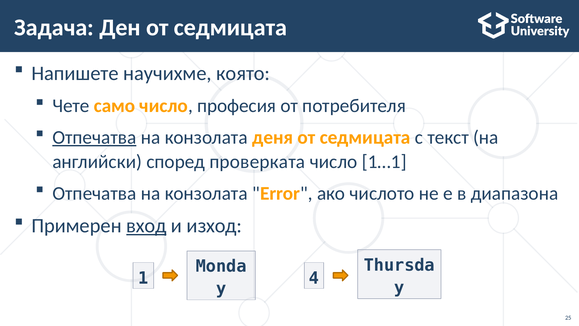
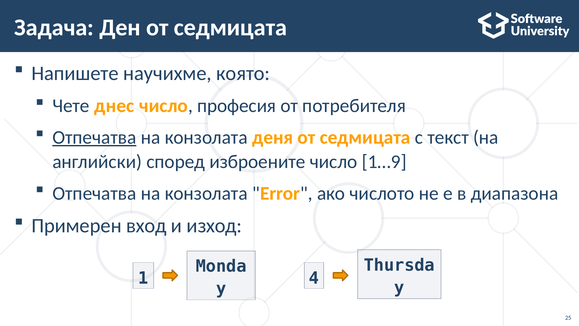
само: само -> днес
проверката: проверката -> изброените
1…1: 1…1 -> 1…9
вход underline: present -> none
